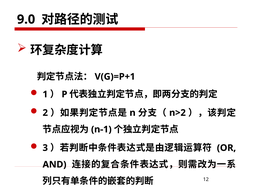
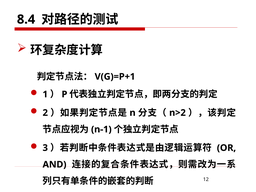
9.0: 9.0 -> 8.4
